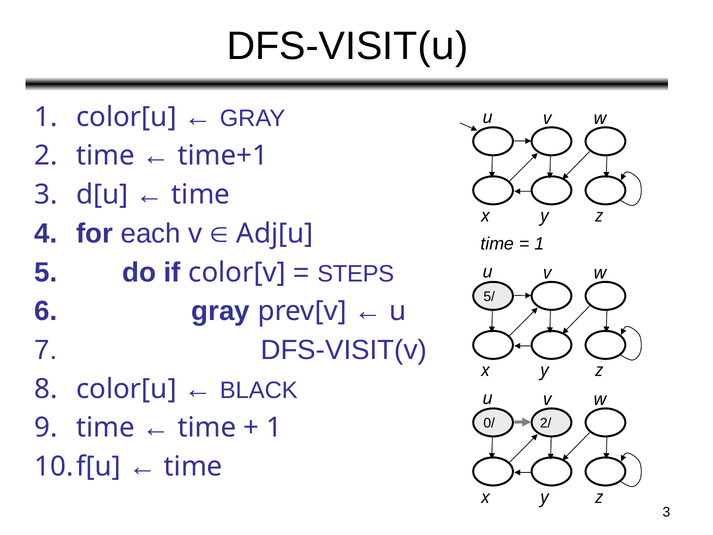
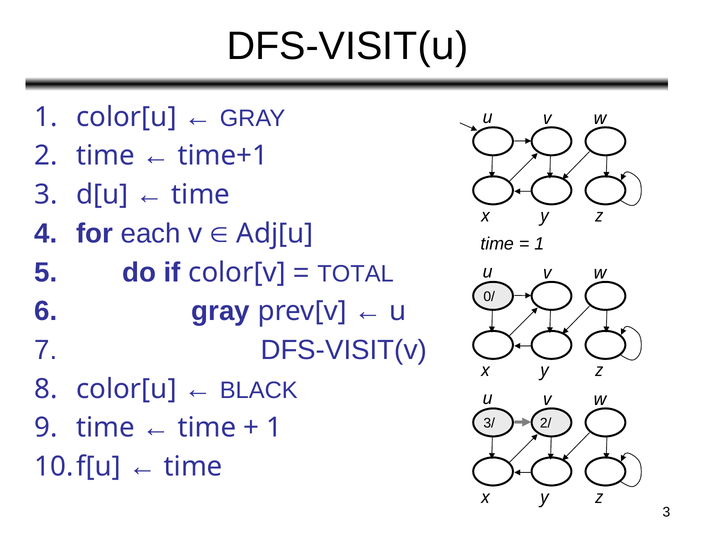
STEPS: STEPS -> TOTAL
5/: 5/ -> 0/
0/: 0/ -> 3/
